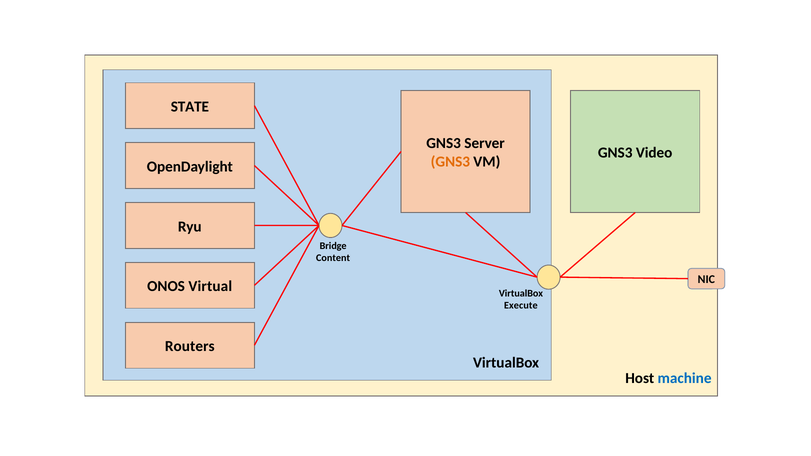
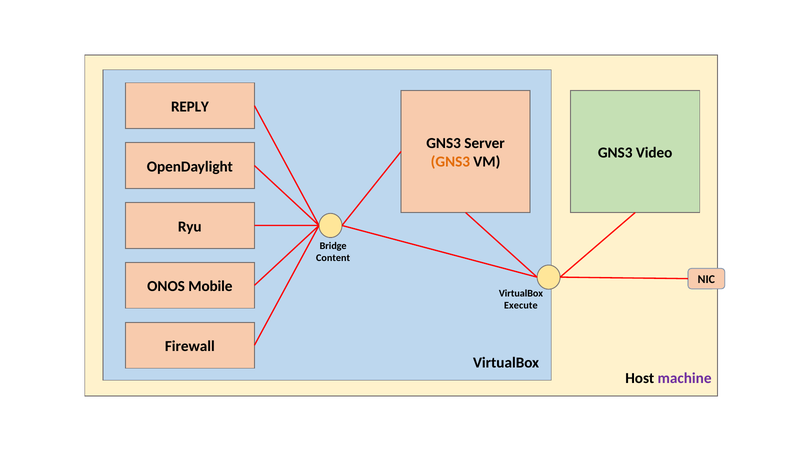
STATE: STATE -> REPLY
Virtual: Virtual -> Mobile
Routers: Routers -> Firewall
machine colour: blue -> purple
